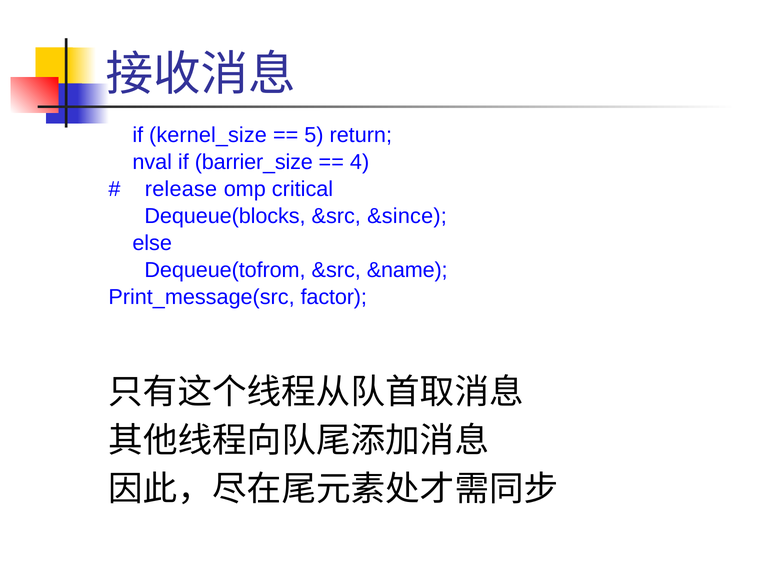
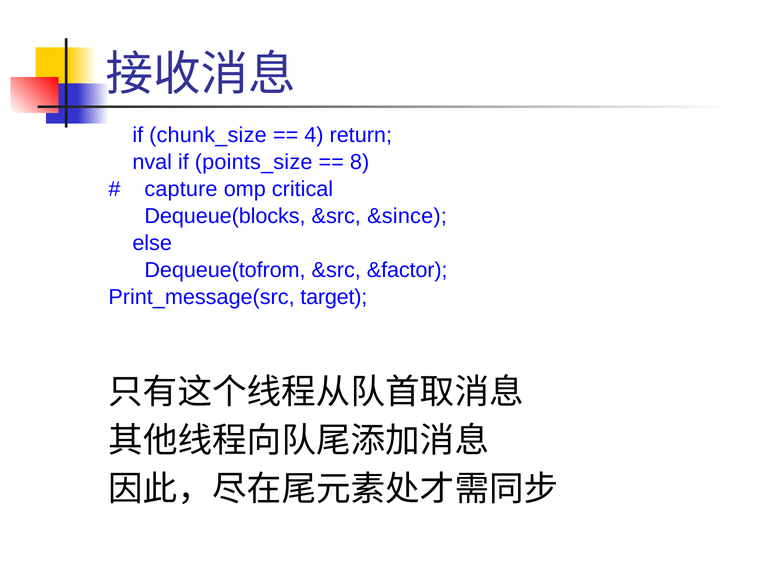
kernel_size: kernel_size -> chunk_size
5: 5 -> 4
barrier_size: barrier_size -> points_size
4: 4 -> 8
release: release -> capture
&name: &name -> &factor
factor: factor -> target
